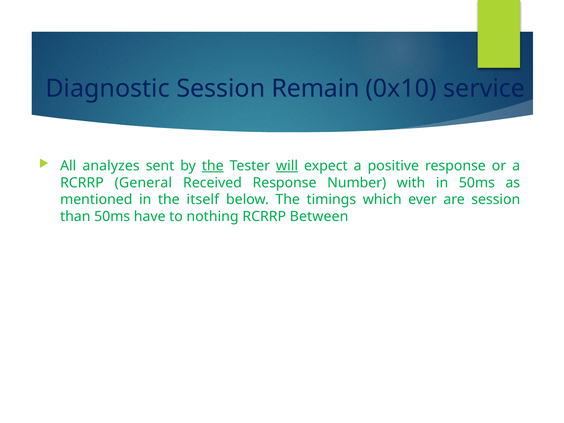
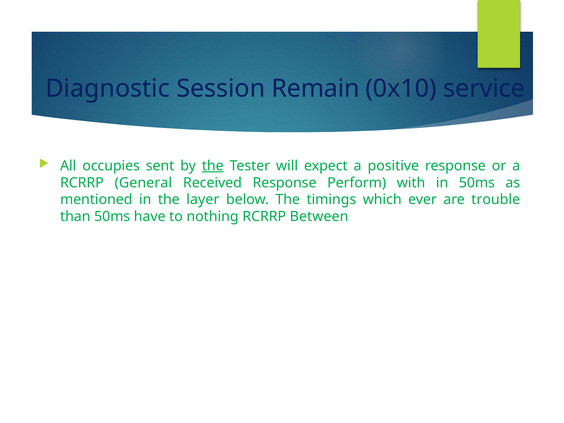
analyzes: analyzes -> occupies
will underline: present -> none
Number: Number -> Perform
itself: itself -> layer
are session: session -> trouble
